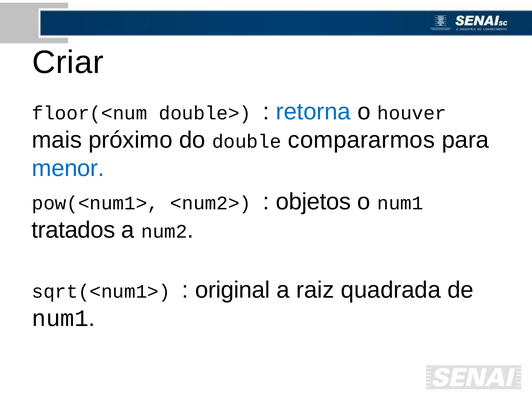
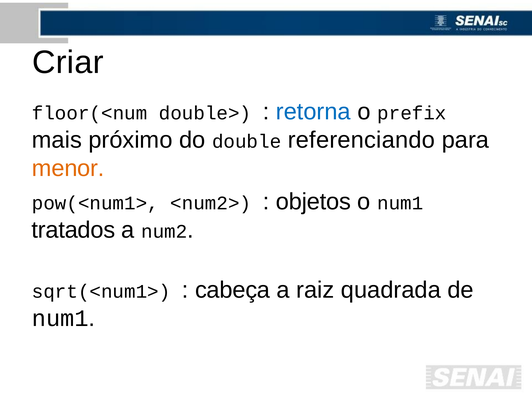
houver: houver -> prefix
compararmos: compararmos -> referenciando
menor colour: blue -> orange
original: original -> cabeça
